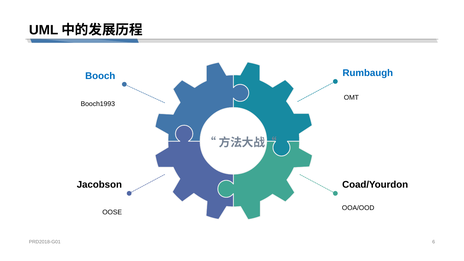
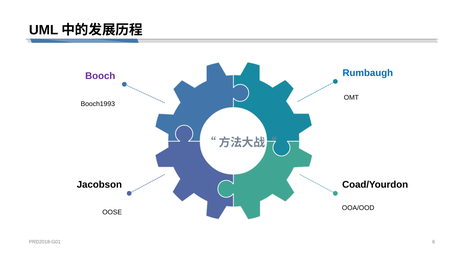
Booch colour: blue -> purple
